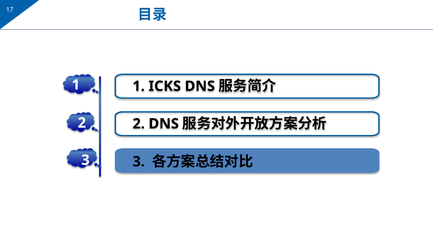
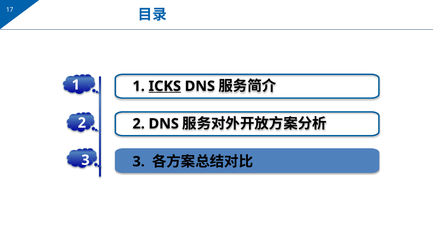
ICKS underline: none -> present
